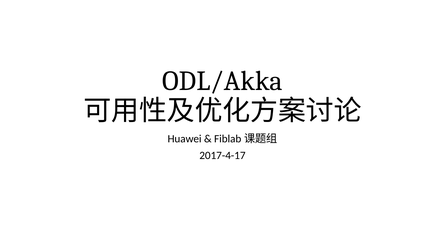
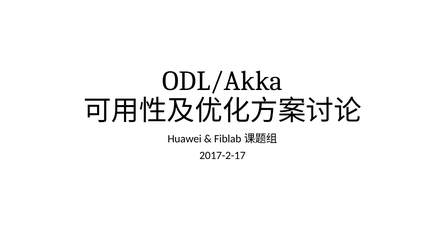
2017-4-17: 2017-4-17 -> 2017-2-17
